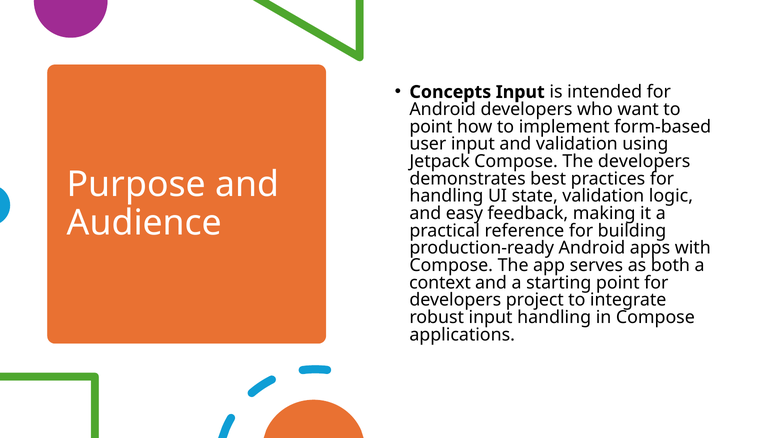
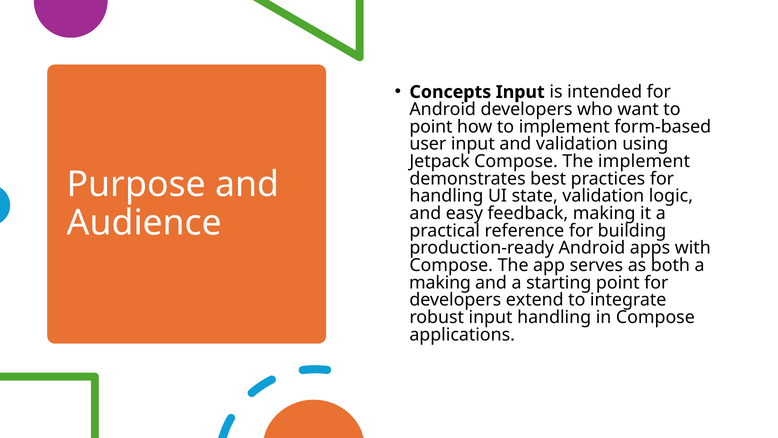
The developers: developers -> implement
context at (440, 282): context -> making
project: project -> extend
